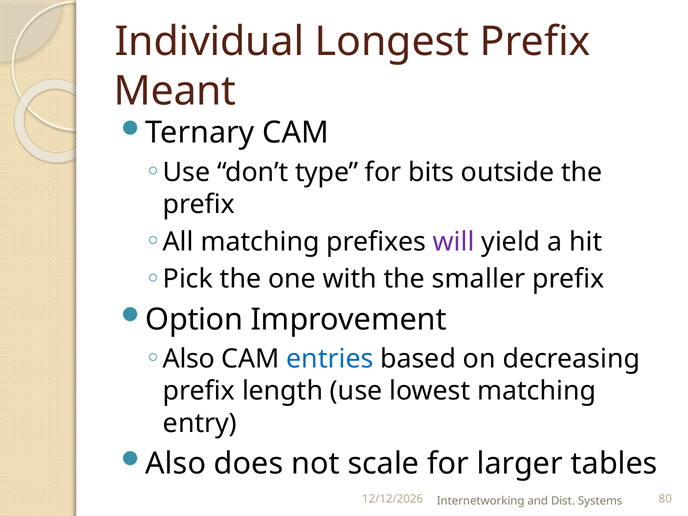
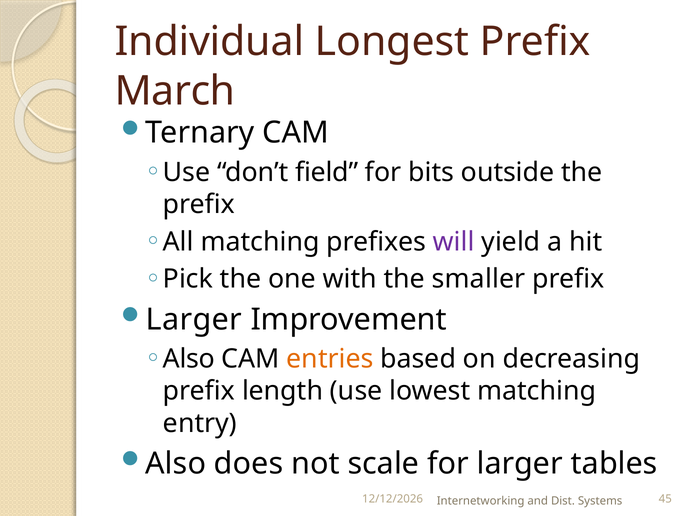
Meant: Meant -> March
type: type -> field
Option at (194, 320): Option -> Larger
entries colour: blue -> orange
80: 80 -> 45
